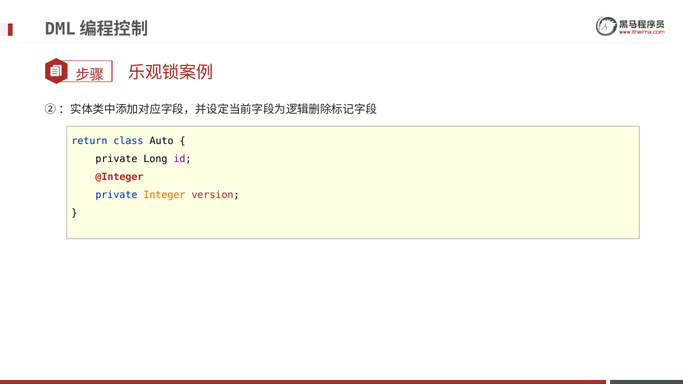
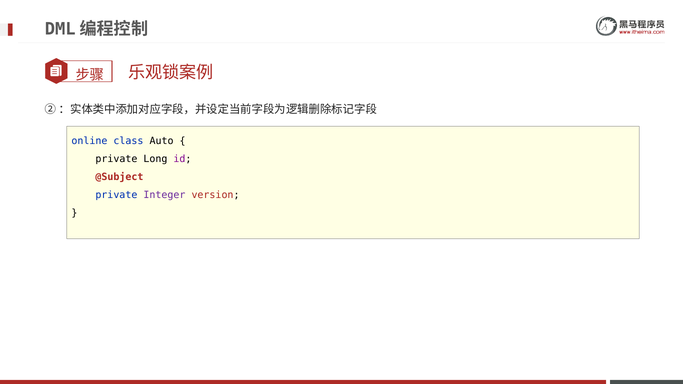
return: return -> online
@Integer: @Integer -> @Subject
Integer colour: orange -> purple
